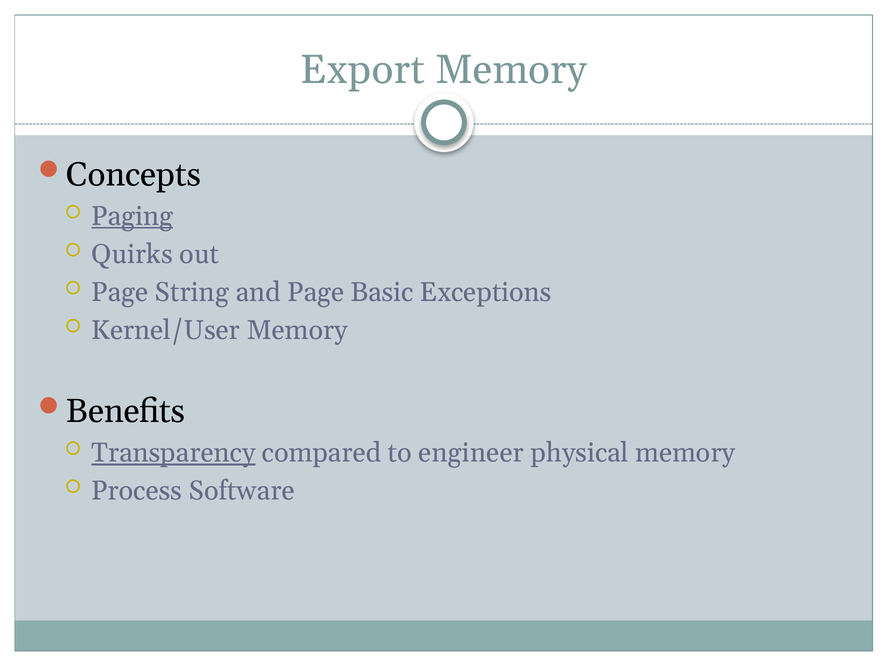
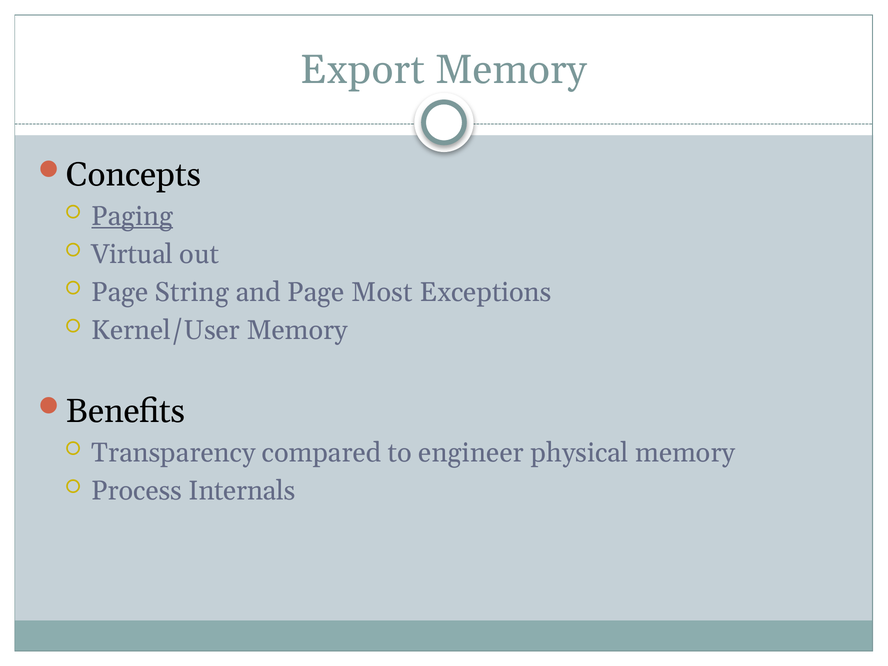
Quirks: Quirks -> Virtual
Basic: Basic -> Most
Transparency underline: present -> none
Software: Software -> Internals
